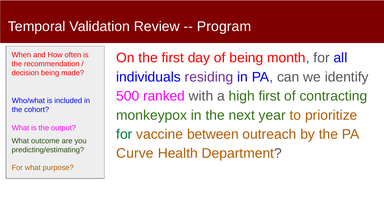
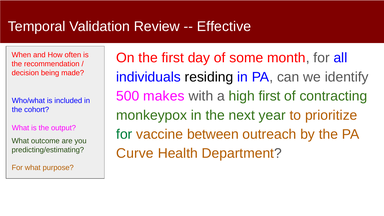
Program: Program -> Effective
of being: being -> some
residing colour: purple -> black
ranked: ranked -> makes
